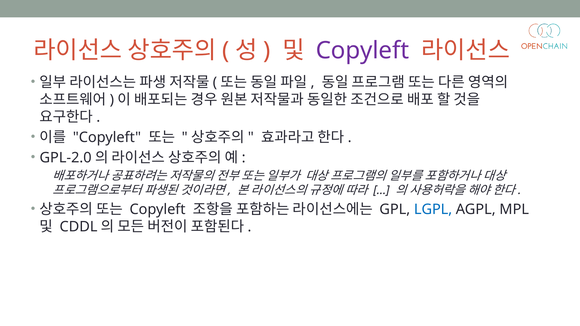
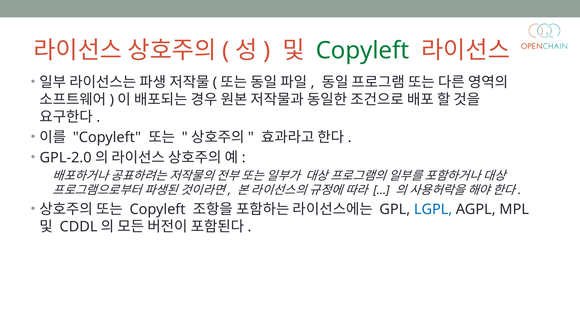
Copyleft at (362, 51) colour: purple -> green
